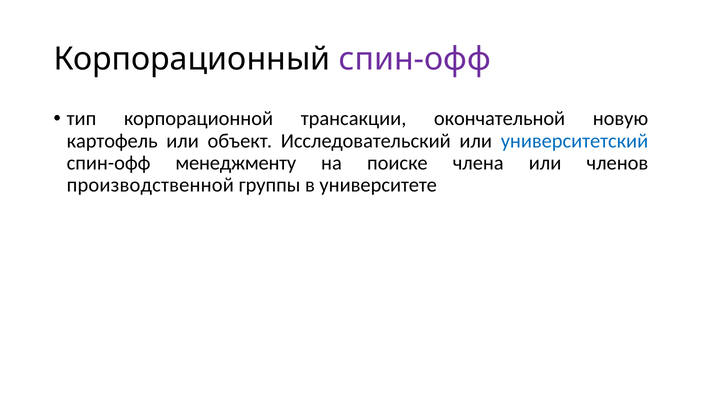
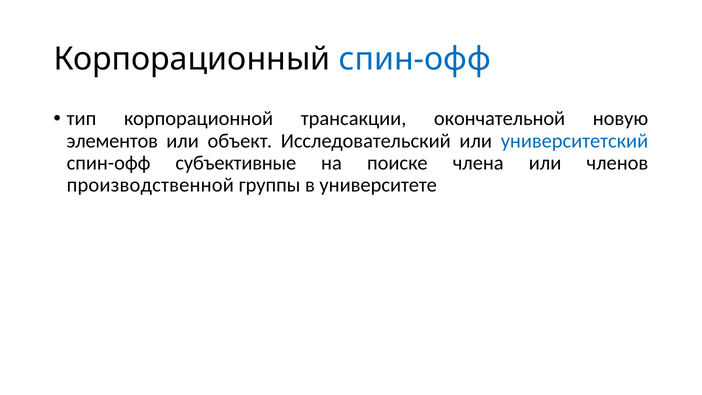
спин-офф at (415, 59) colour: purple -> blue
картофель: картофель -> элементов
менеджменту: менеджменту -> субъективные
